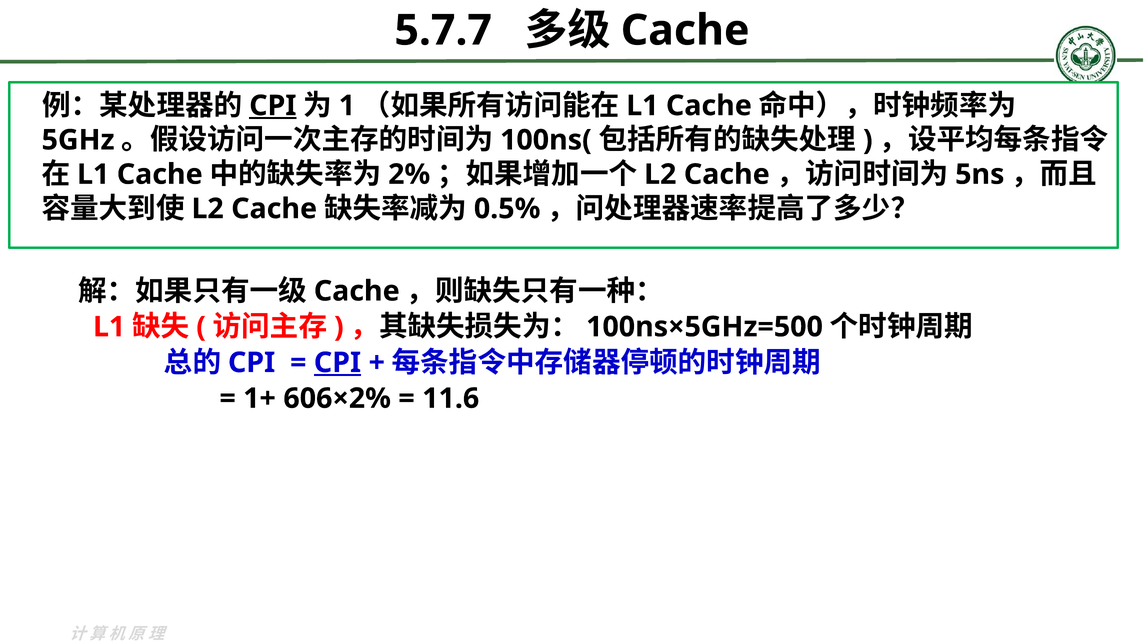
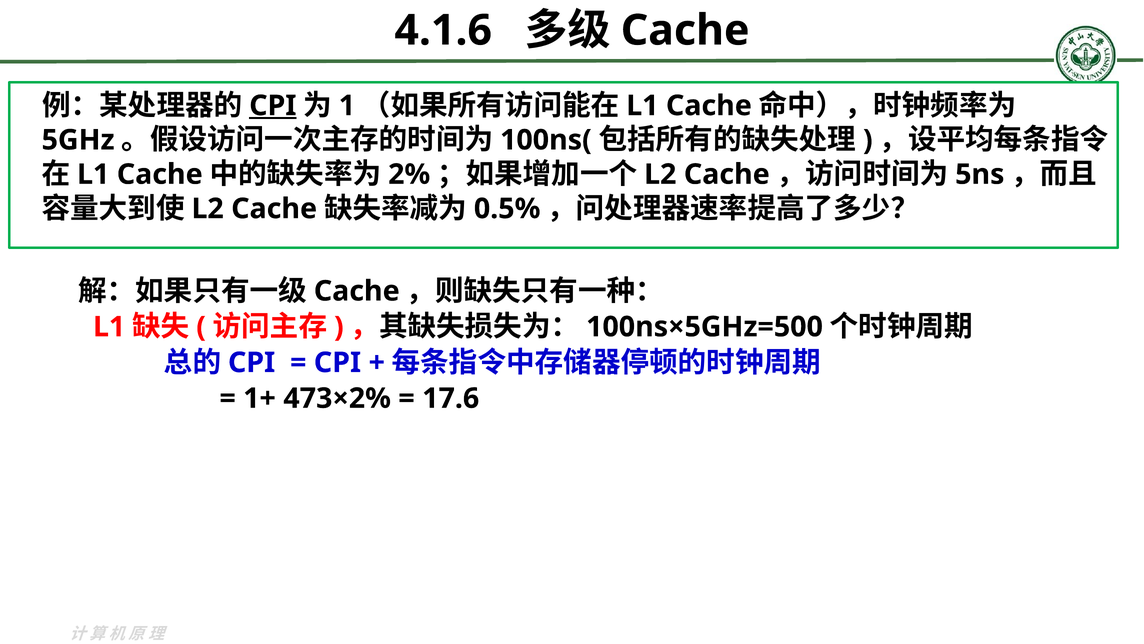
5.7.7: 5.7.7 -> 4.1.6
CPI at (337, 362) underline: present -> none
606×2%: 606×2% -> 473×2%
11.6: 11.6 -> 17.6
